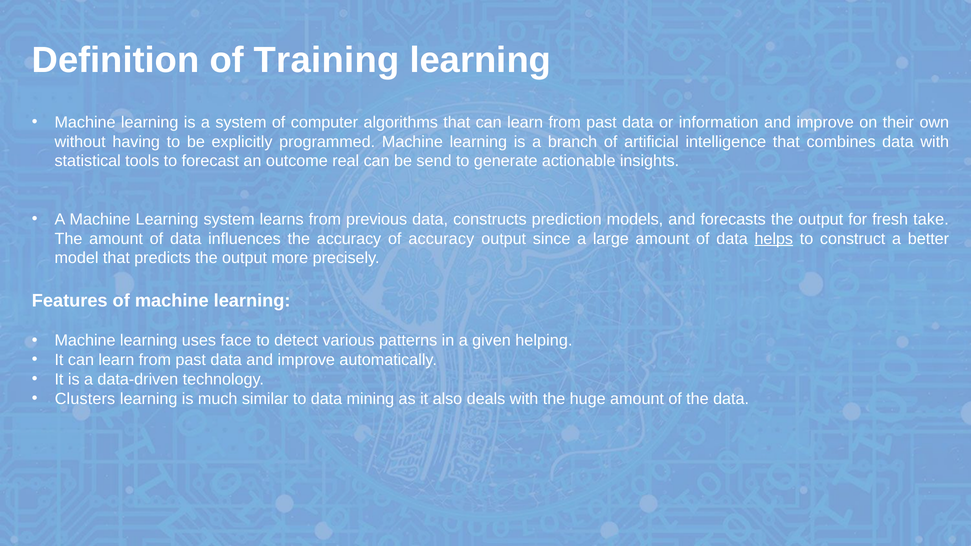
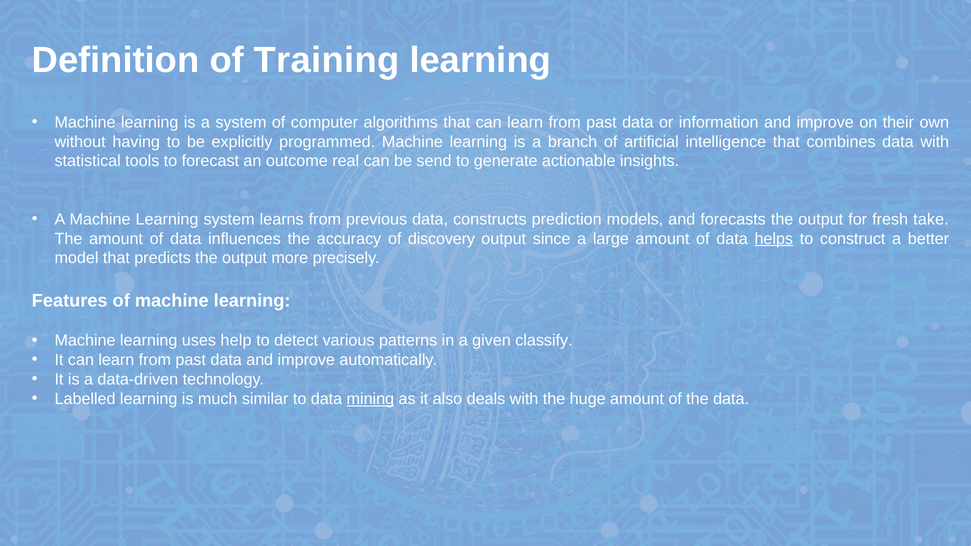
of accuracy: accuracy -> discovery
face: face -> help
helping: helping -> classify
Clusters: Clusters -> Labelled
mining underline: none -> present
